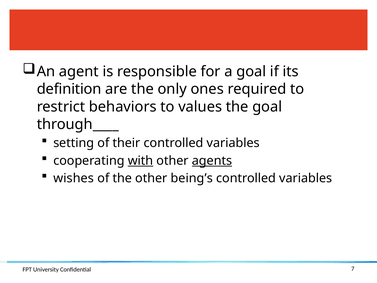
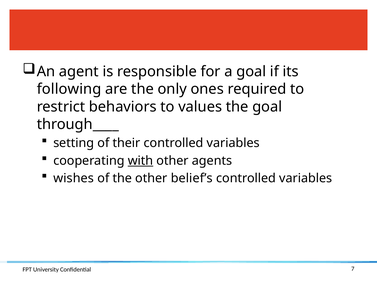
definition: definition -> following
agents underline: present -> none
being’s: being’s -> belief’s
